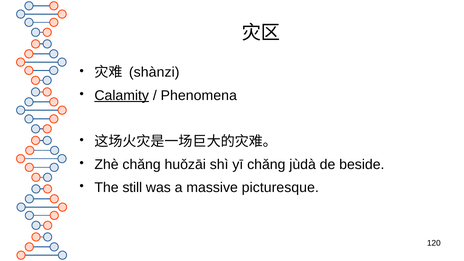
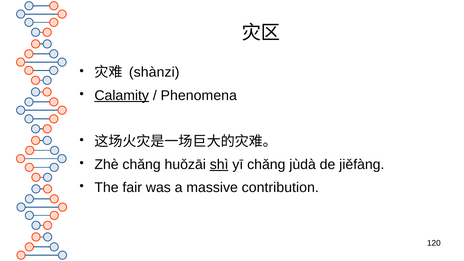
shì underline: none -> present
beside: beside -> jiěfàng
still: still -> fair
picturesque: picturesque -> contribution
